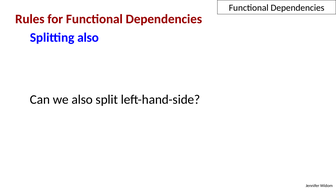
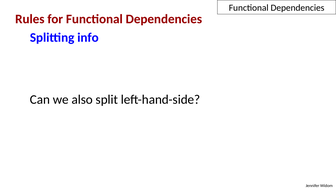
Splitting also: also -> info
